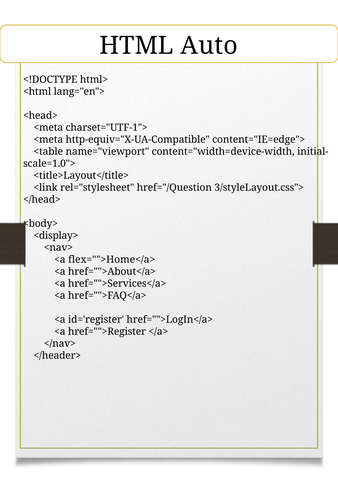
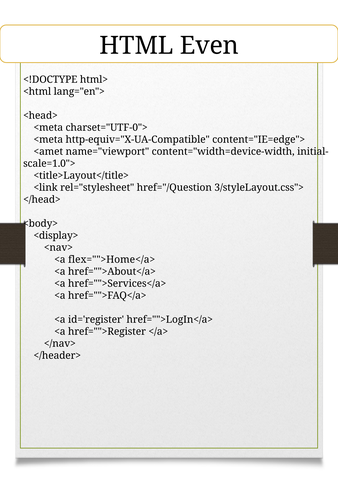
Auto: Auto -> Even
charset="UTF-1">: charset="UTF-1"> -> charset="UTF-0">
<table: <table -> <amet
